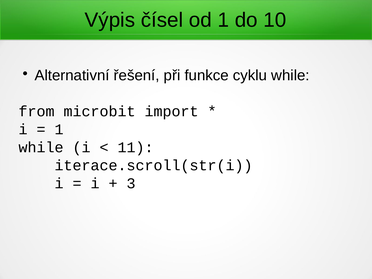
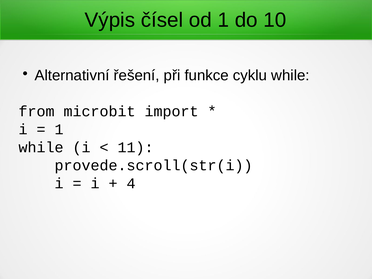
iterace.scroll(str(i: iterace.scroll(str(i -> provede.scroll(str(i
3: 3 -> 4
